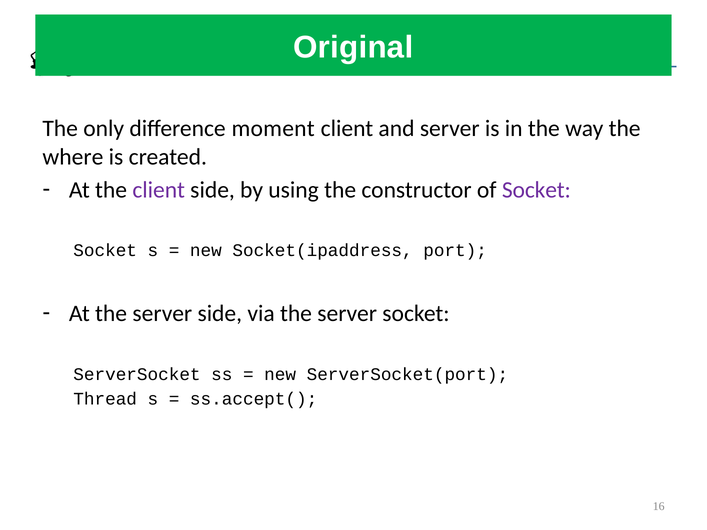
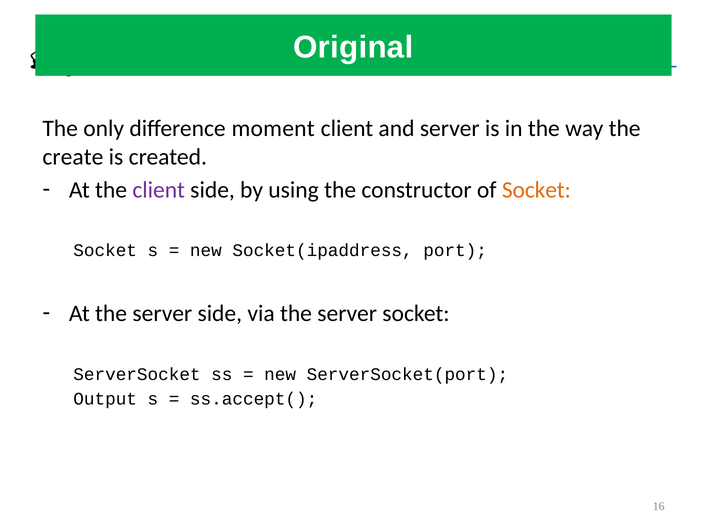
where: where -> create
Socket at (536, 190) colour: purple -> orange
Thread: Thread -> Output
